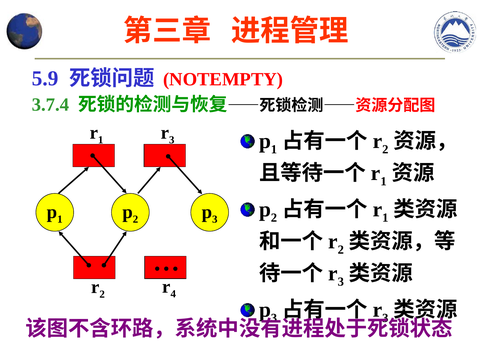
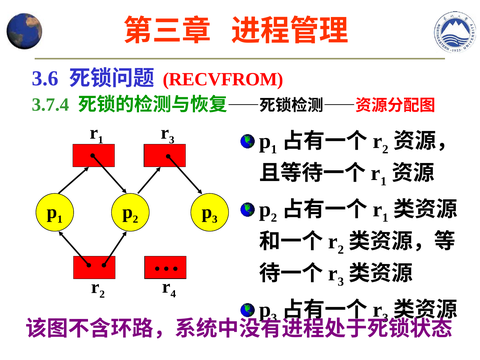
5.9: 5.9 -> 3.6
NOTEMPTY: NOTEMPTY -> RECVFROM
